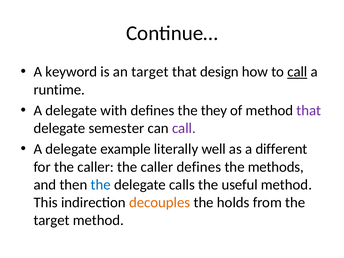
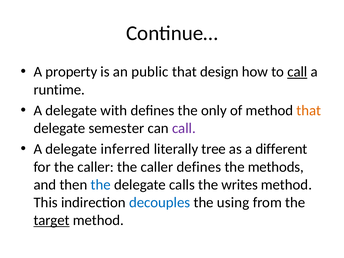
keyword: keyword -> property
an target: target -> public
they: they -> only
that at (309, 110) colour: purple -> orange
example: example -> inferred
well: well -> tree
useful: useful -> writes
decouples colour: orange -> blue
holds: holds -> using
target at (52, 220) underline: none -> present
